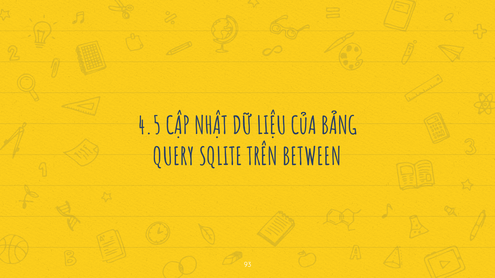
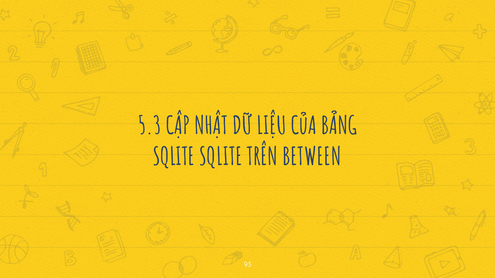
4.5: 4.5 -> 5.3
QUERY at (174, 157): QUERY -> SQLITE
